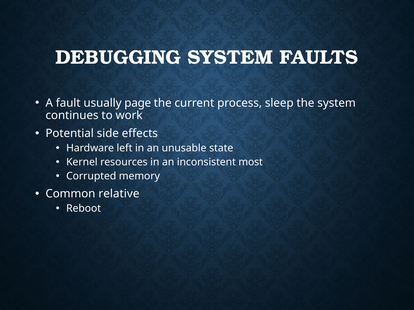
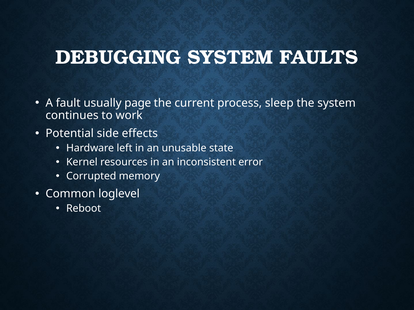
most: most -> error
relative: relative -> loglevel
